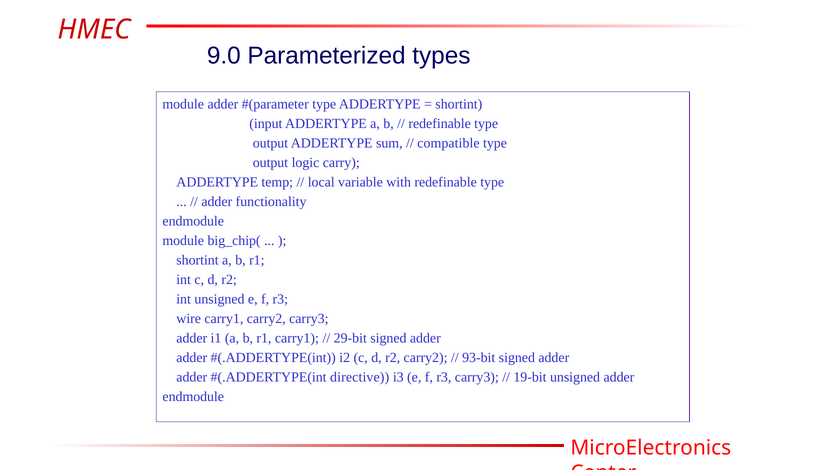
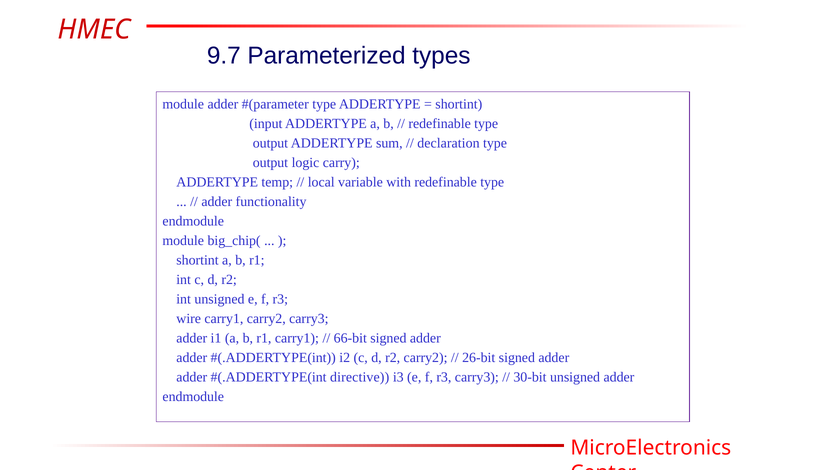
9.0: 9.0 -> 9.7
compatible: compatible -> declaration
29-bit: 29-bit -> 66-bit
93-bit: 93-bit -> 26-bit
19-bit: 19-bit -> 30-bit
